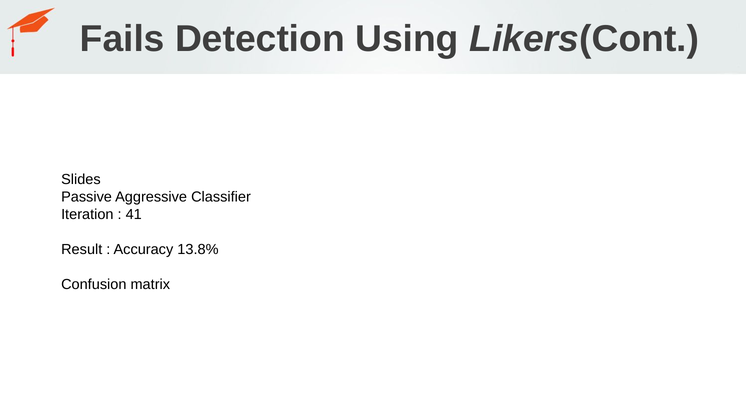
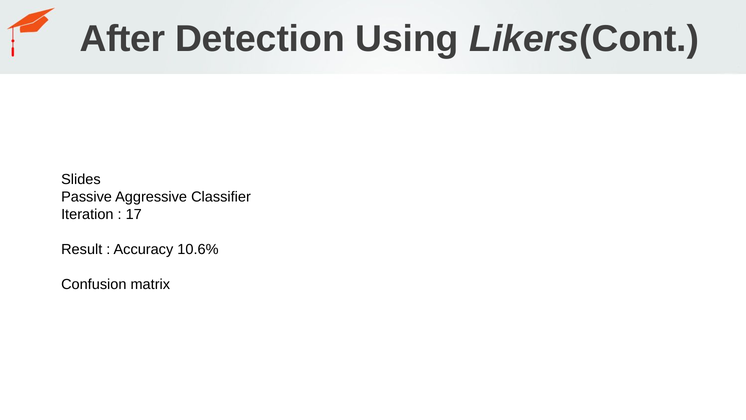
Fails: Fails -> After
41: 41 -> 17
13.8%: 13.8% -> 10.6%
